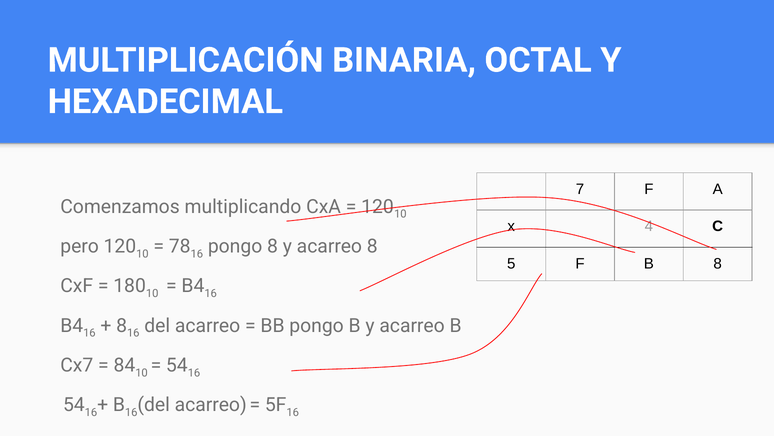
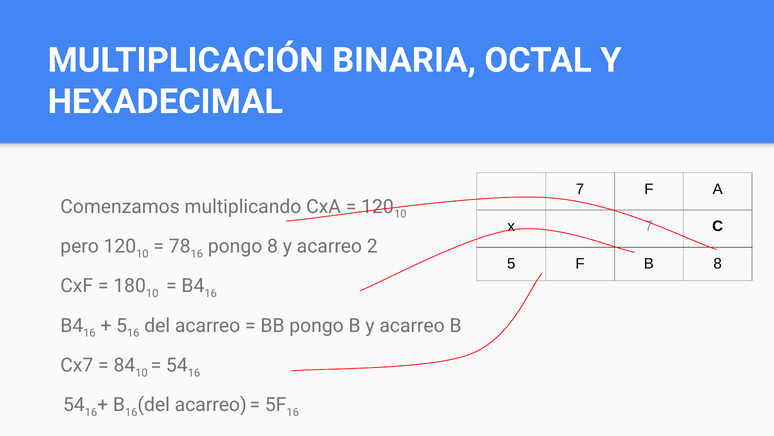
x 4: 4 -> 7
acarreo 8: 8 -> 2
8 at (122, 325): 8 -> 5
